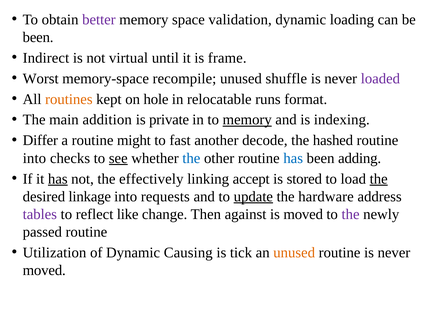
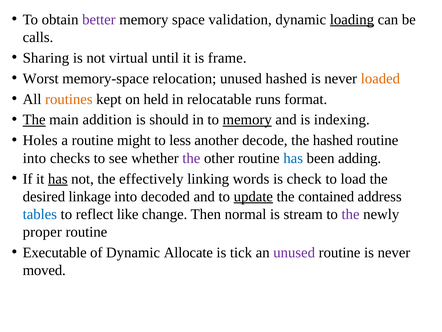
loading underline: none -> present
been at (38, 37): been -> calls
Indirect: Indirect -> Sharing
recompile: recompile -> relocation
unused shuffle: shuffle -> hashed
loaded colour: purple -> orange
hole: hole -> held
The at (34, 120) underline: none -> present
private: private -> should
Differ: Differ -> Holes
fast: fast -> less
see underline: present -> none
the at (191, 158) colour: blue -> purple
accept: accept -> words
stored: stored -> check
the at (379, 179) underline: present -> none
requests: requests -> decoded
hardware: hardware -> contained
tables colour: purple -> blue
against: against -> normal
is moved: moved -> stream
passed: passed -> proper
Utilization: Utilization -> Executable
Causing: Causing -> Allocate
unused at (294, 252) colour: orange -> purple
